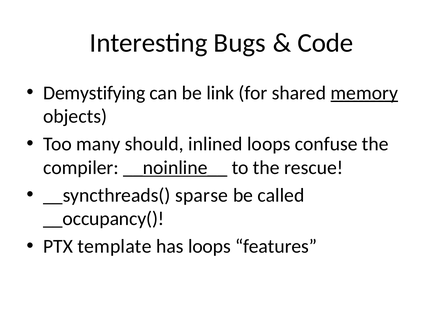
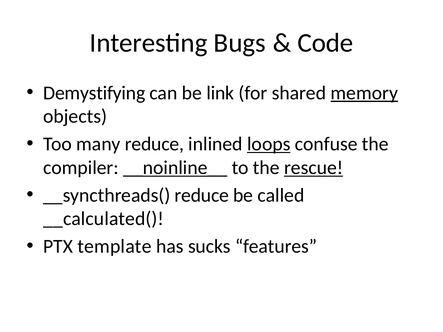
many should: should -> reduce
loops at (269, 144) underline: none -> present
rescue underline: none -> present
__syncthreads( sparse: sparse -> reduce
__occupancy(: __occupancy( -> __calculated(
has loops: loops -> sucks
